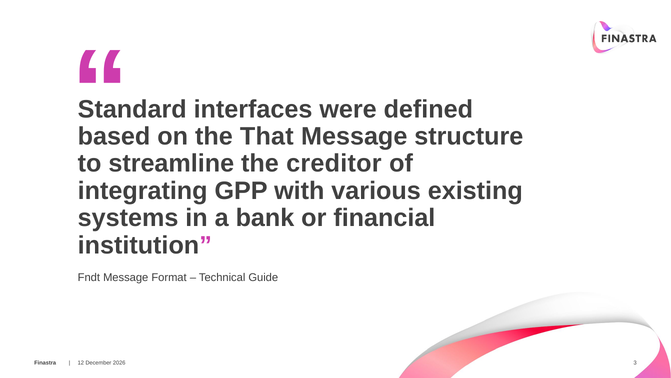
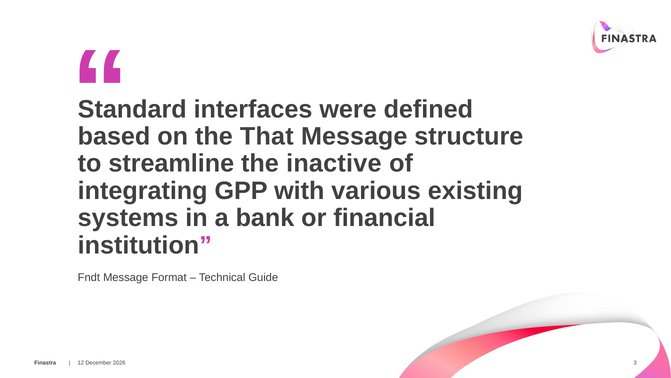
creditor: creditor -> inactive
